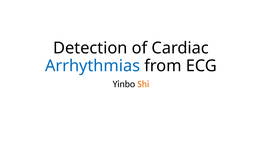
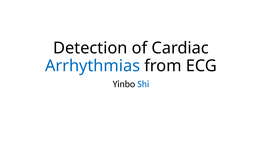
Shi colour: orange -> blue
